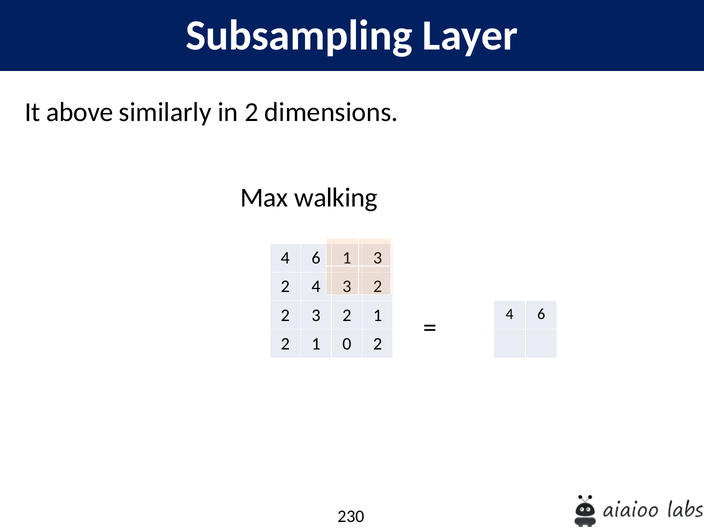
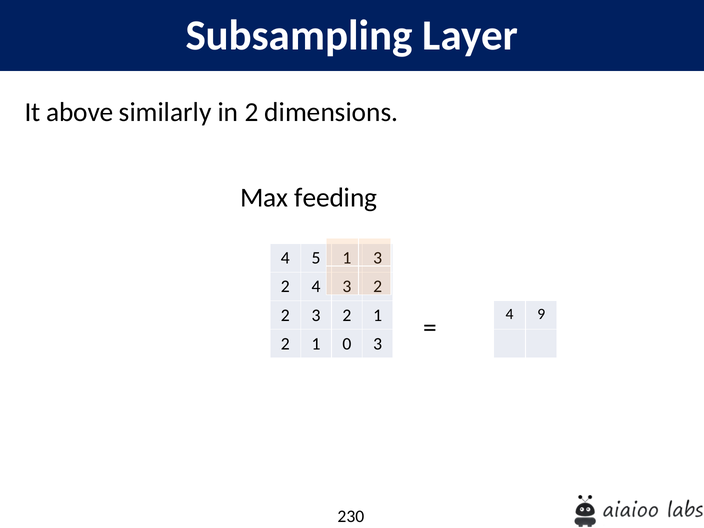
walking: walking -> feeding
6 at (316, 258): 6 -> 5
6 at (541, 314): 6 -> 9
0 2: 2 -> 3
